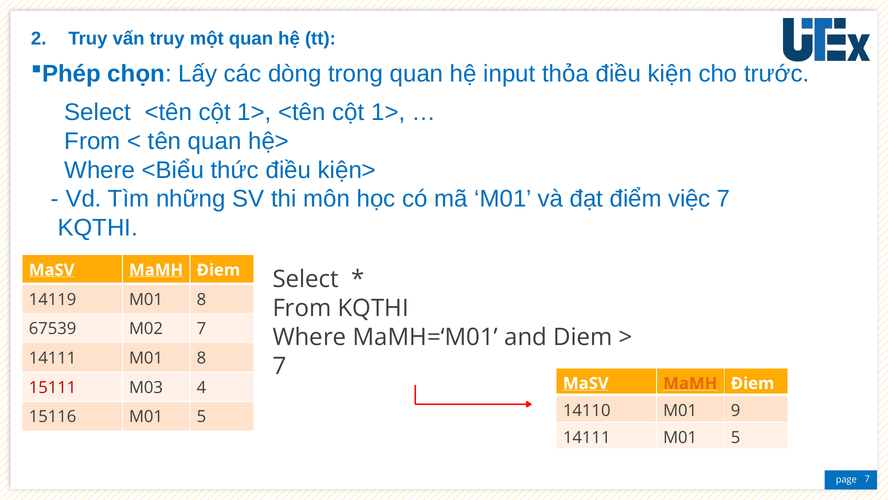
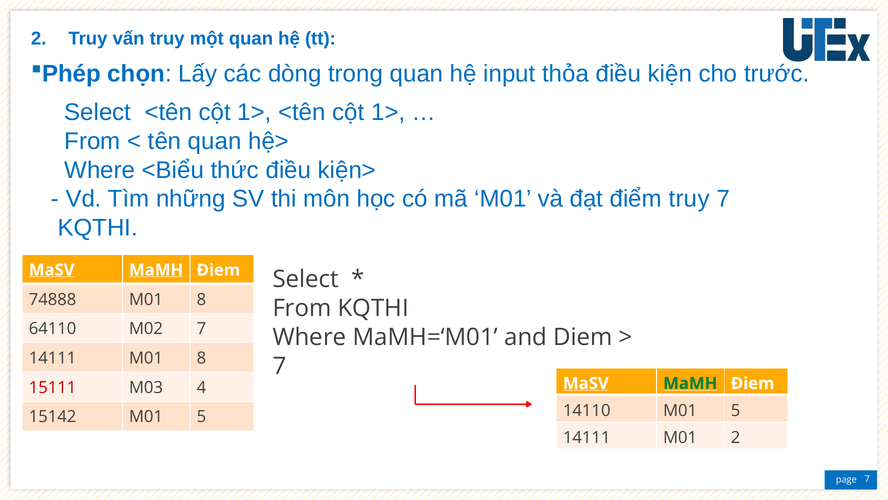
điểm việc: việc -> truy
14119: 14119 -> 74888
67539: 67539 -> 64110
MaMH at (690, 383) colour: orange -> green
14110 M01 9: 9 -> 5
15116: 15116 -> 15142
14111 M01 5: 5 -> 2
